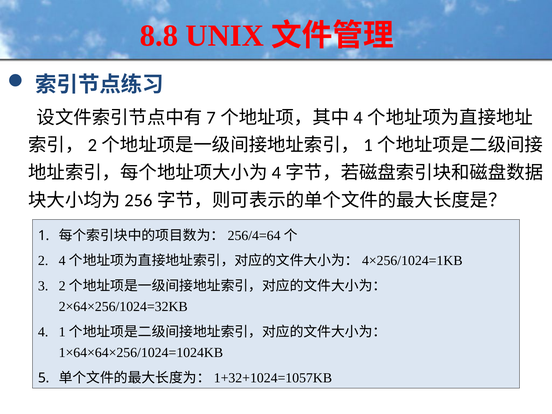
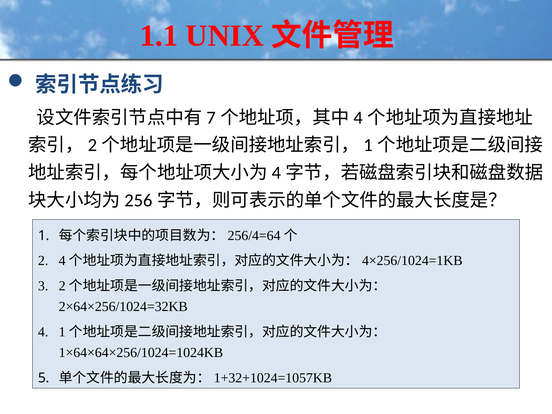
8.8: 8.8 -> 1.1
